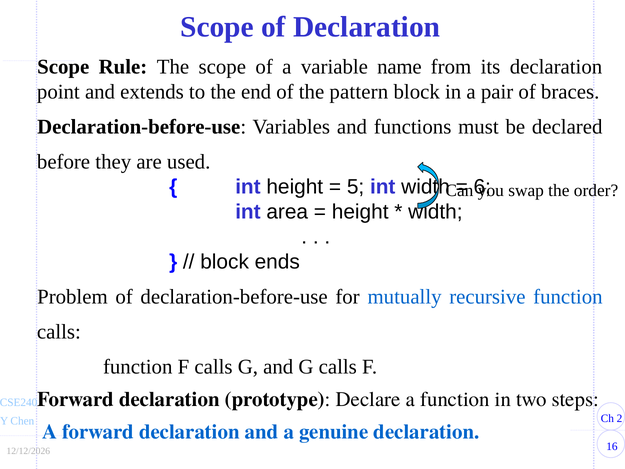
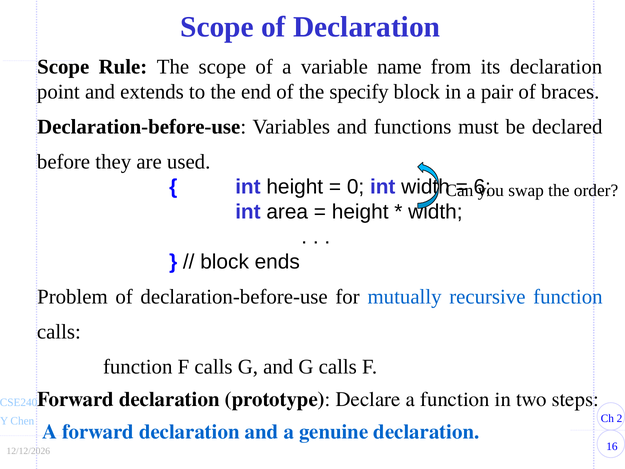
pattern: pattern -> specify
5: 5 -> 0
